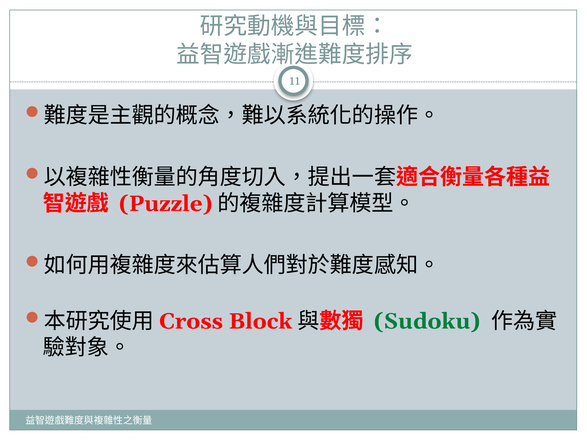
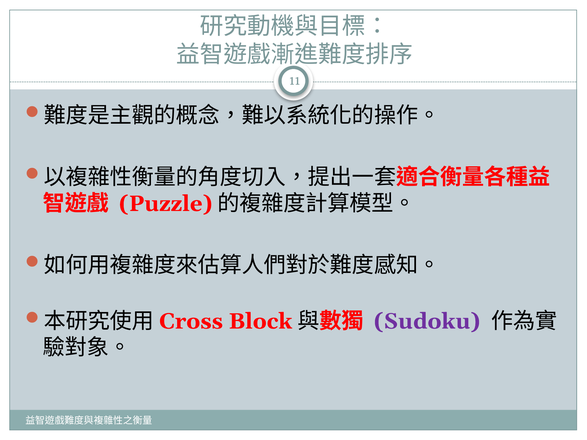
Sudoku colour: green -> purple
